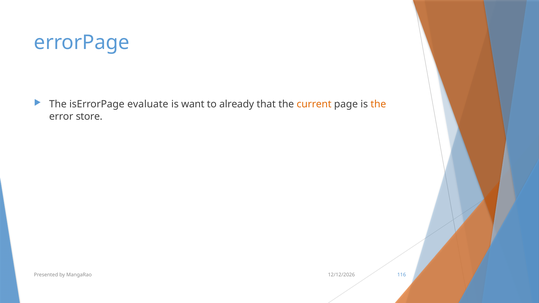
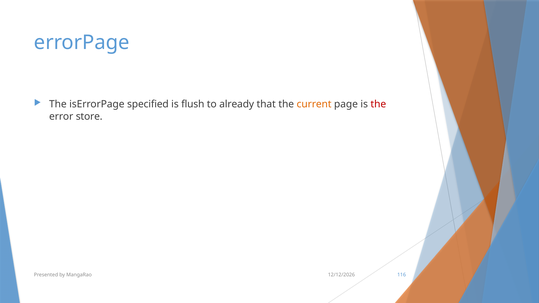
evaluate: evaluate -> specified
want: want -> flush
the at (378, 104) colour: orange -> red
